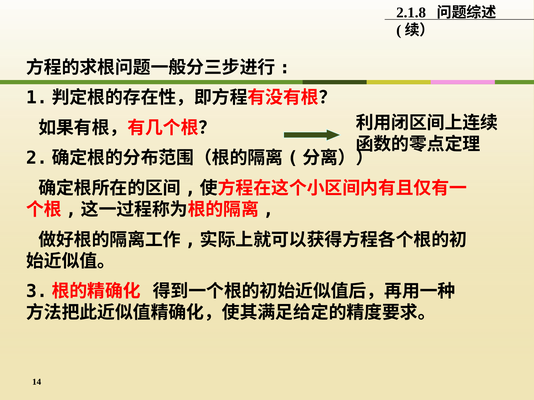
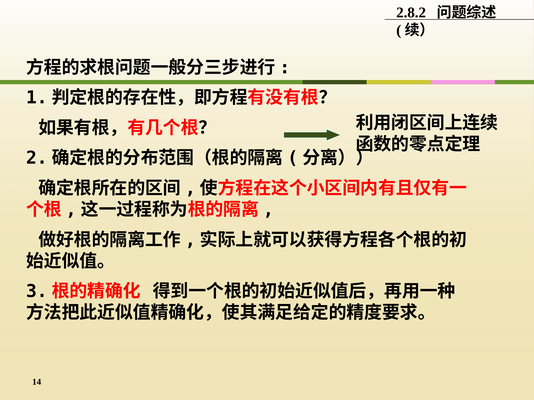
2.1.8: 2.1.8 -> 2.8.2
